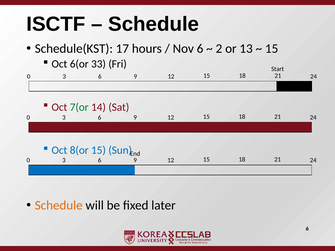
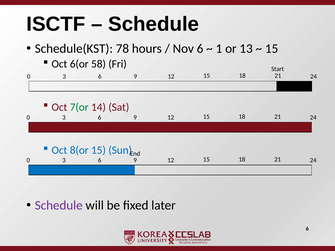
17: 17 -> 78
2: 2 -> 1
33: 33 -> 58
Schedule at (59, 206) colour: orange -> purple
